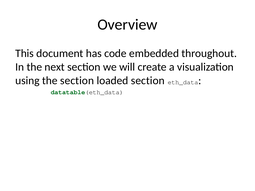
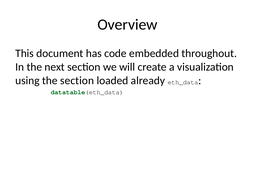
loaded section: section -> already
